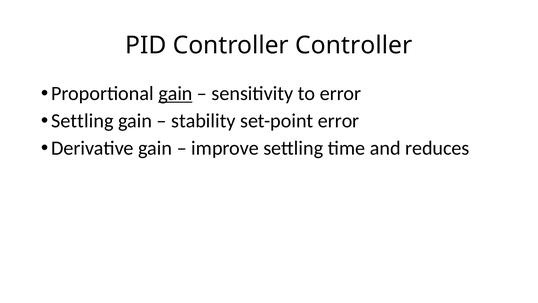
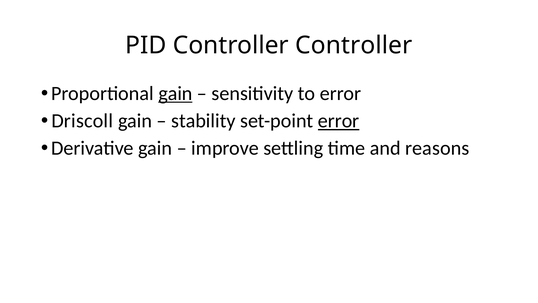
Settling at (82, 121): Settling -> Driscoll
error at (339, 121) underline: none -> present
reduces: reduces -> reasons
